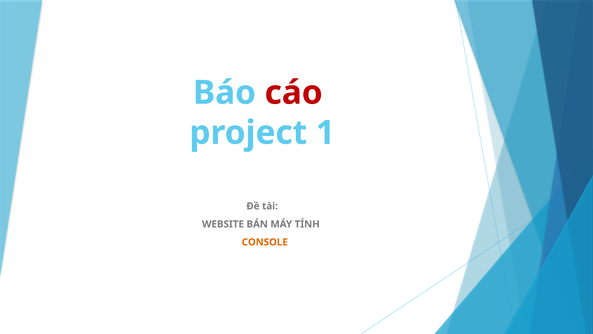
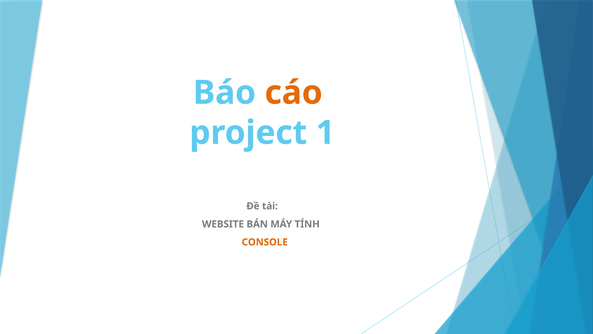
cáo colour: red -> orange
